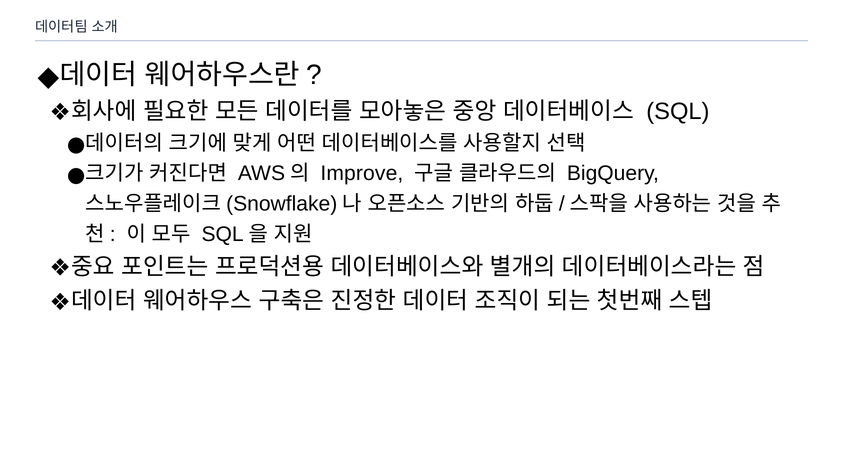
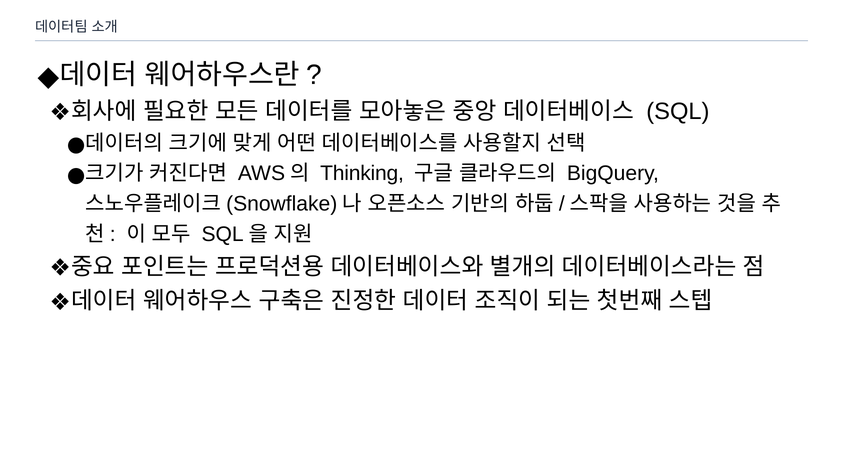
Improve: Improve -> Thinking
